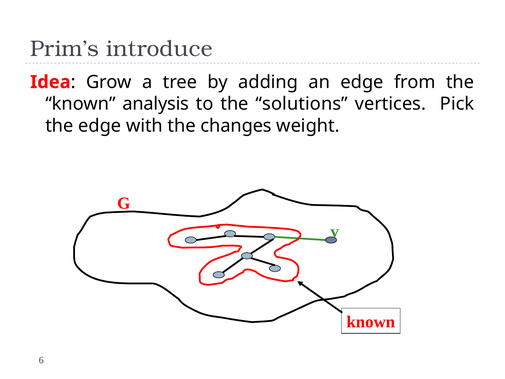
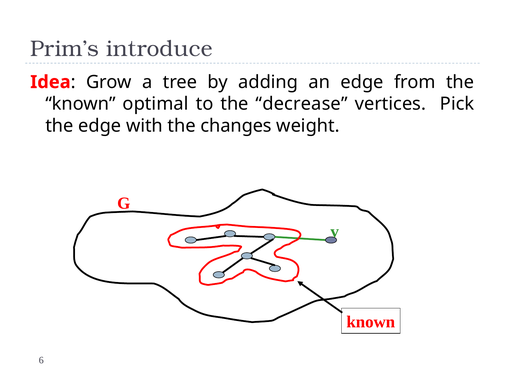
analysis: analysis -> optimal
solutions: solutions -> decrease
